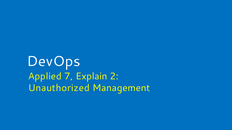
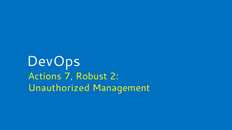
Applied: Applied -> Actions
Explain: Explain -> Robust
